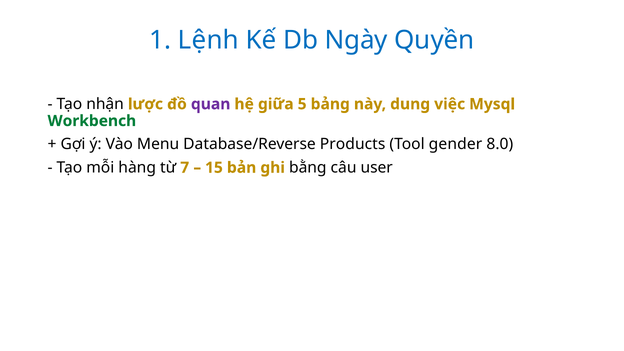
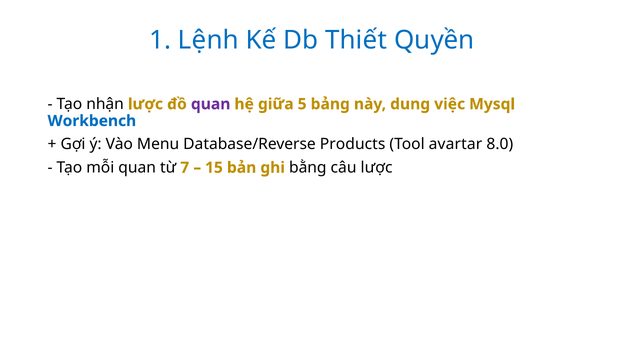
Ngày: Ngày -> Thiết
Workbench colour: green -> blue
gender: gender -> avartar
mỗi hàng: hàng -> quan
câu user: user -> lược
